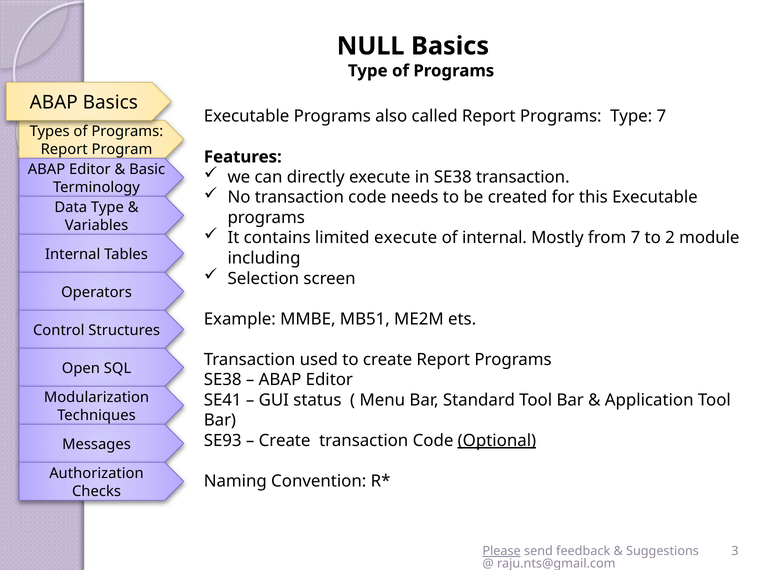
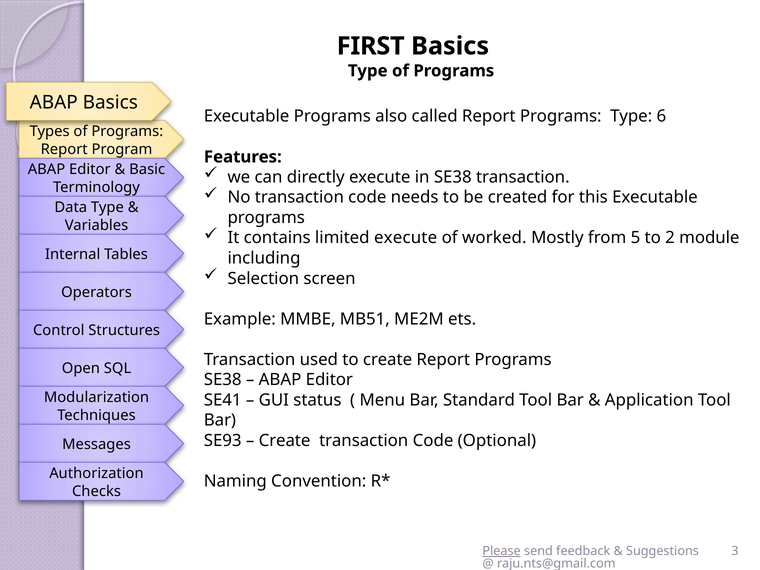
NULL: NULL -> FIRST
Type 7: 7 -> 6
of internal: internal -> worked
from 7: 7 -> 5
Optional underline: present -> none
